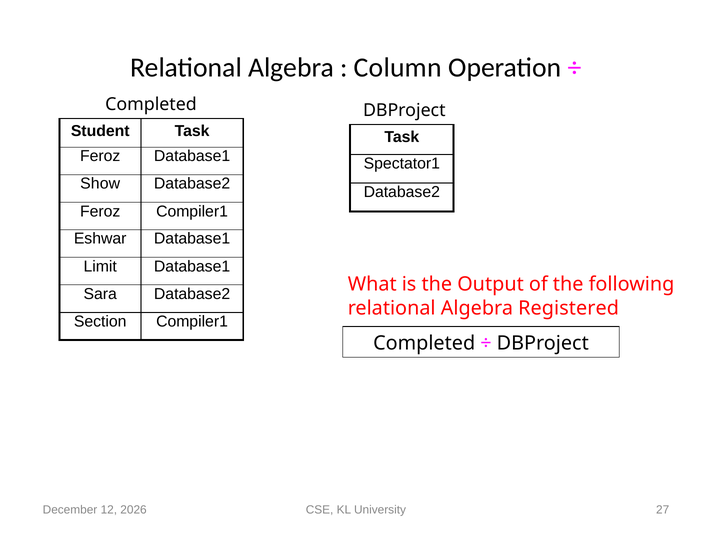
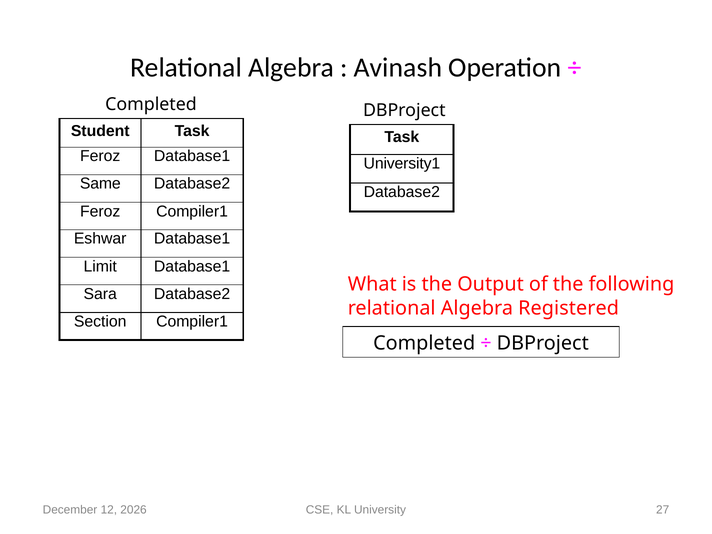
Column: Column -> Avinash
Spectator1: Spectator1 -> University1
Show: Show -> Same
